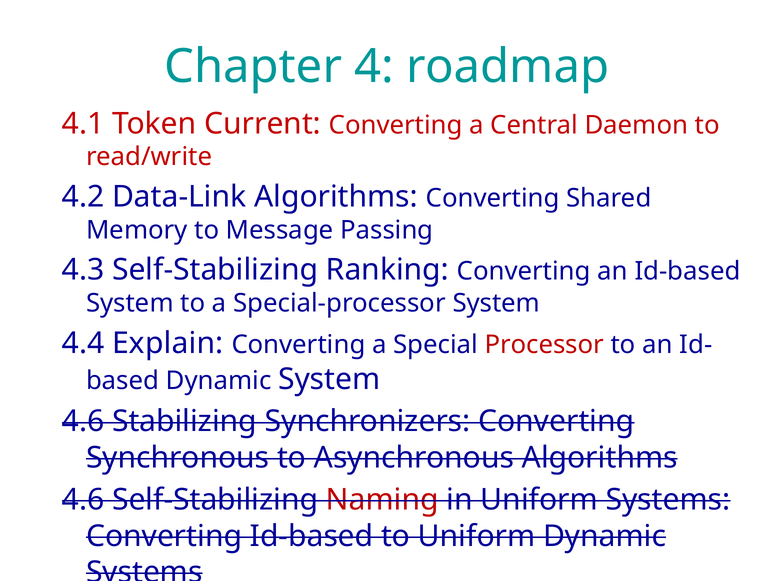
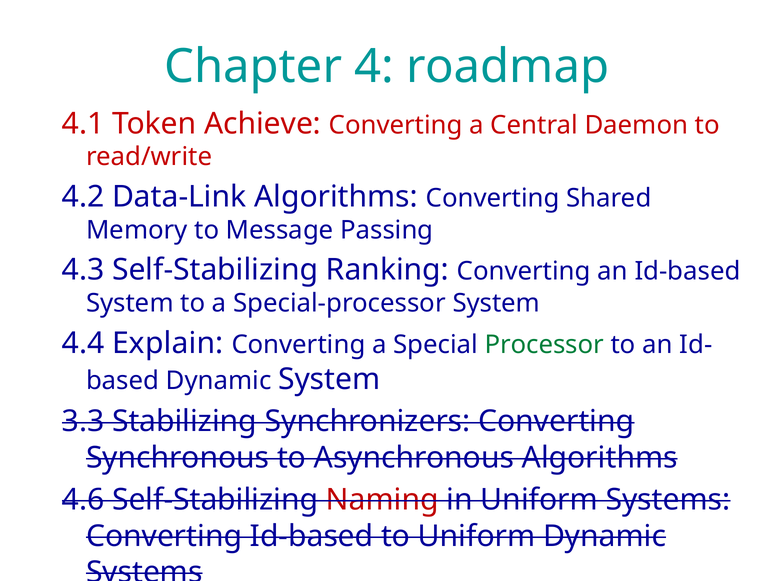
Current: Current -> Achieve
Processor colour: red -> green
4.6 at (83, 421): 4.6 -> 3.3
